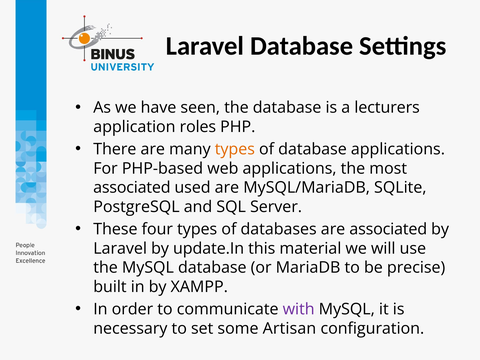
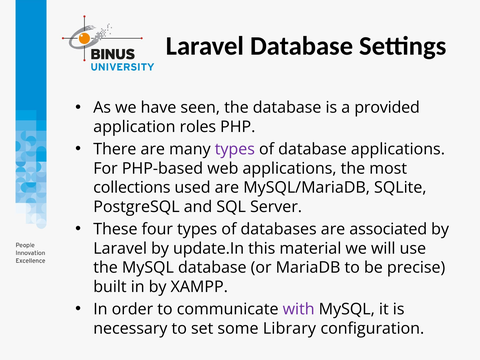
lecturers: lecturers -> provided
types at (235, 149) colour: orange -> purple
associated at (132, 188): associated -> collections
Artisan: Artisan -> Library
